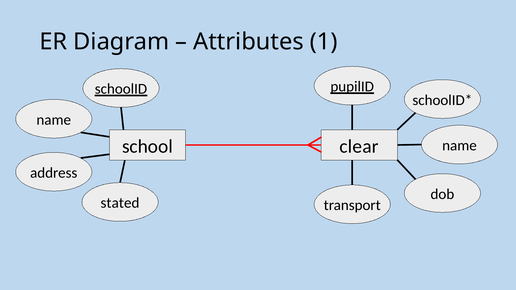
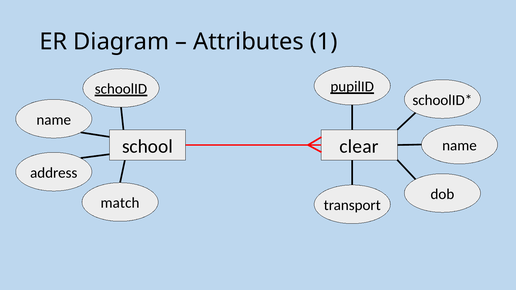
stated: stated -> match
